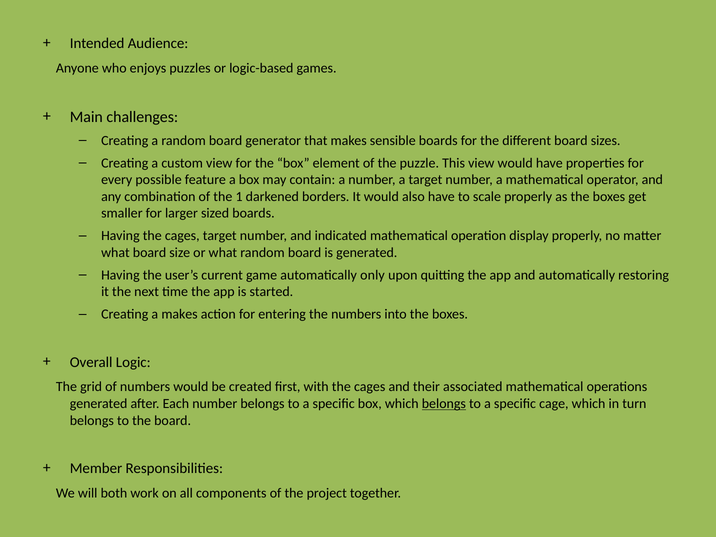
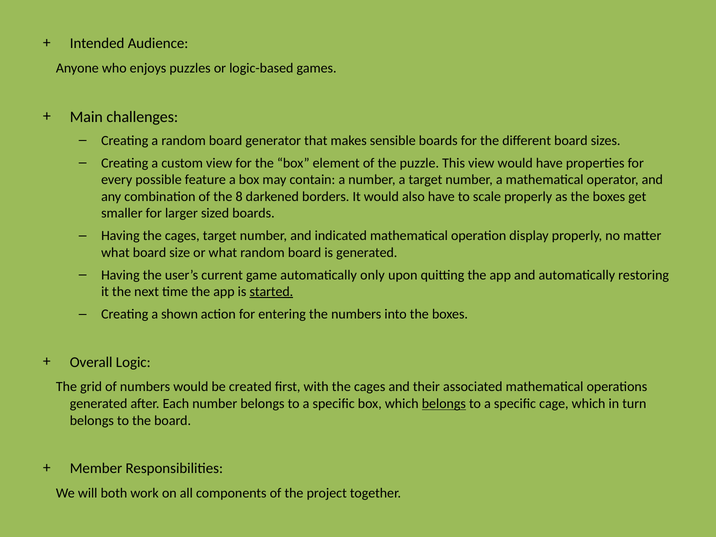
1: 1 -> 8
started underline: none -> present
a makes: makes -> shown
